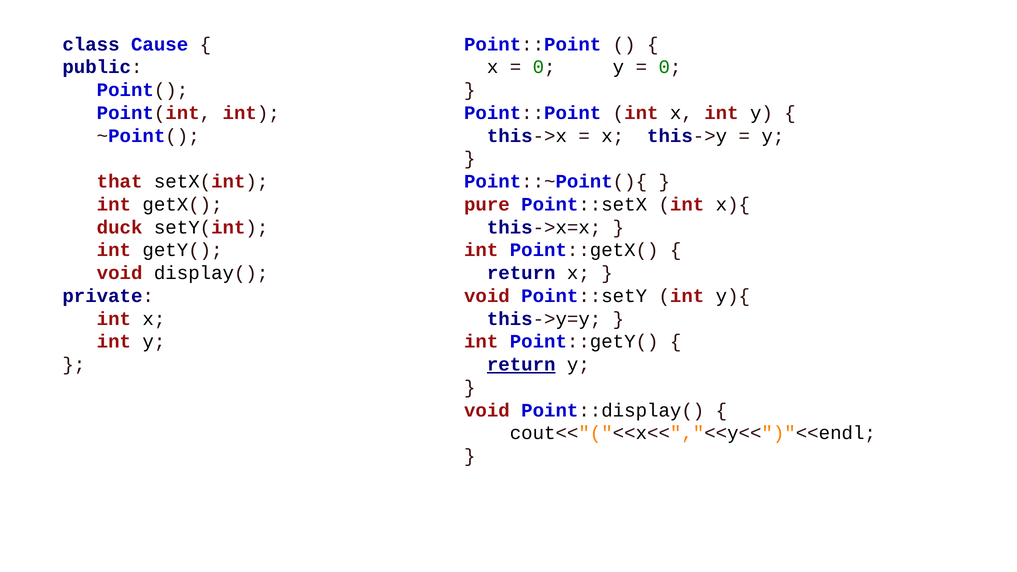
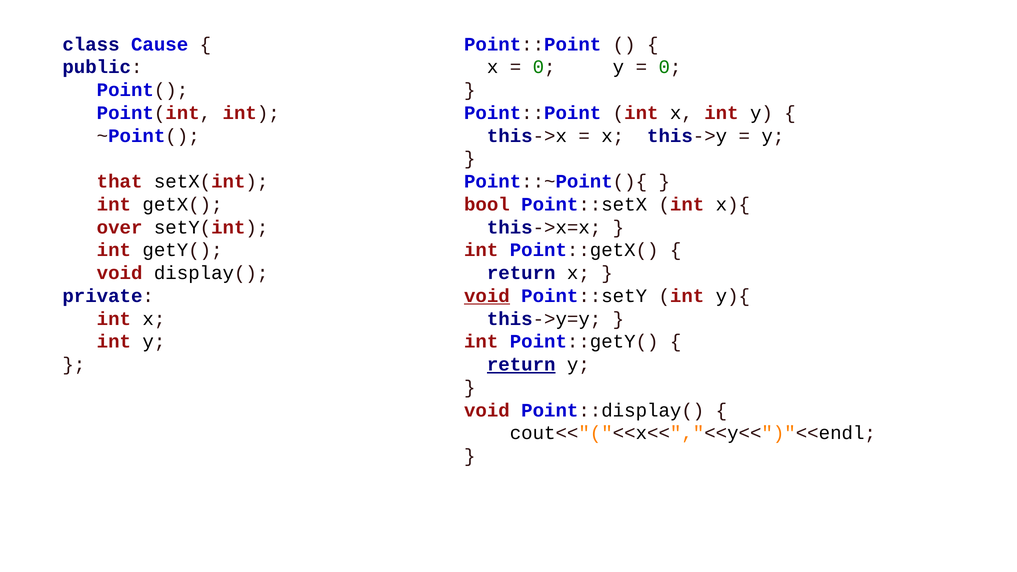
pure: pure -> bool
duck: duck -> over
void at (487, 296) underline: none -> present
